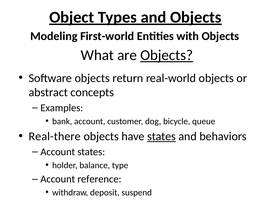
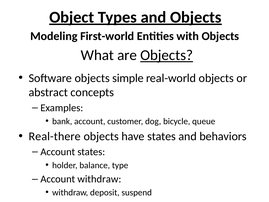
return: return -> simple
states at (162, 136) underline: present -> none
Account reference: reference -> withdraw
